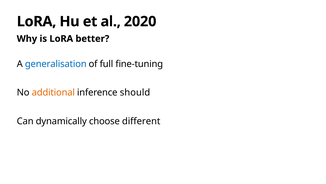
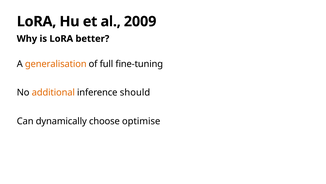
2020: 2020 -> 2009
generalisation colour: blue -> orange
different: different -> optimise
